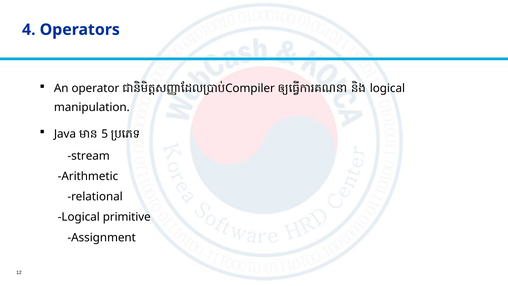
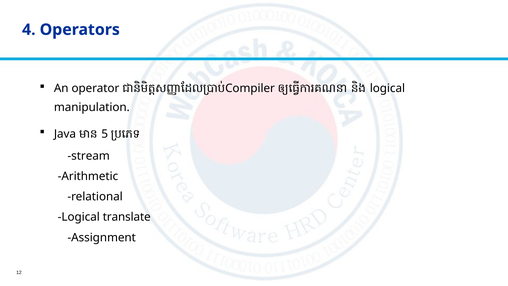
primitive: primitive -> translate
